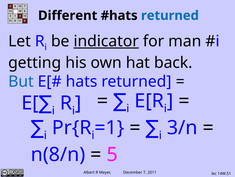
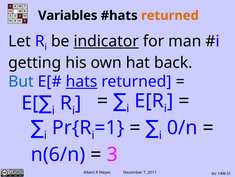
Different: Different -> Variables
returned at (170, 15) colour: blue -> orange
hats underline: none -> present
3/n: 3/n -> 0/n
n(8/n: n(8/n -> n(6/n
5: 5 -> 3
